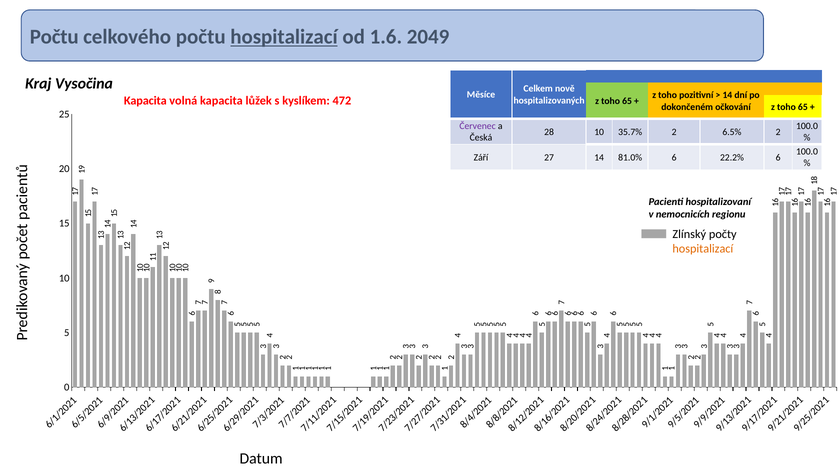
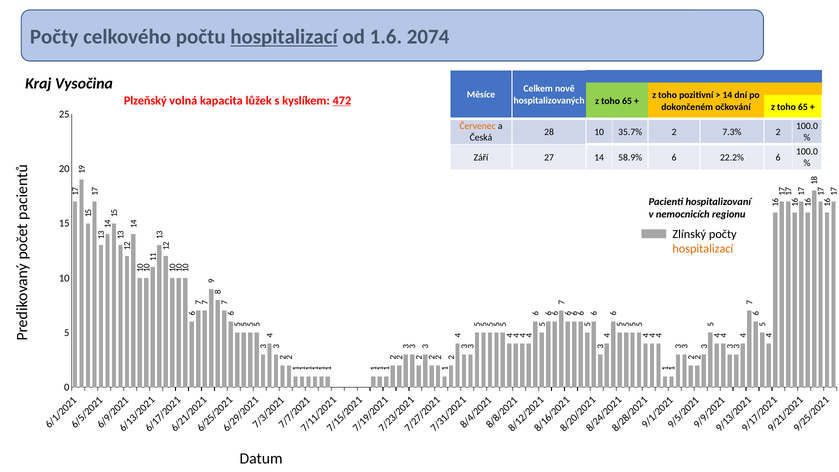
Počtu at (54, 37): Počtu -> Počty
2049: 2049 -> 2074
Kapacita at (145, 101): Kapacita -> Plzeňský
472 underline: none -> present
Červenec colour: purple -> orange
6.5%: 6.5% -> 7.3%
81.0%: 81.0% -> 58.9%
